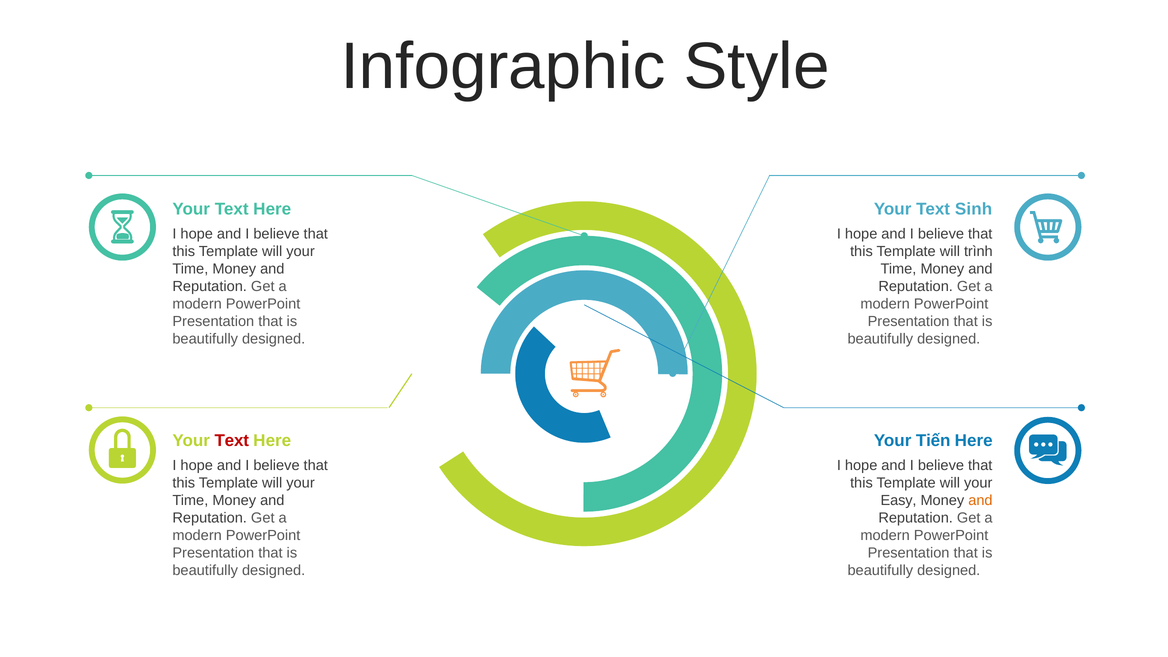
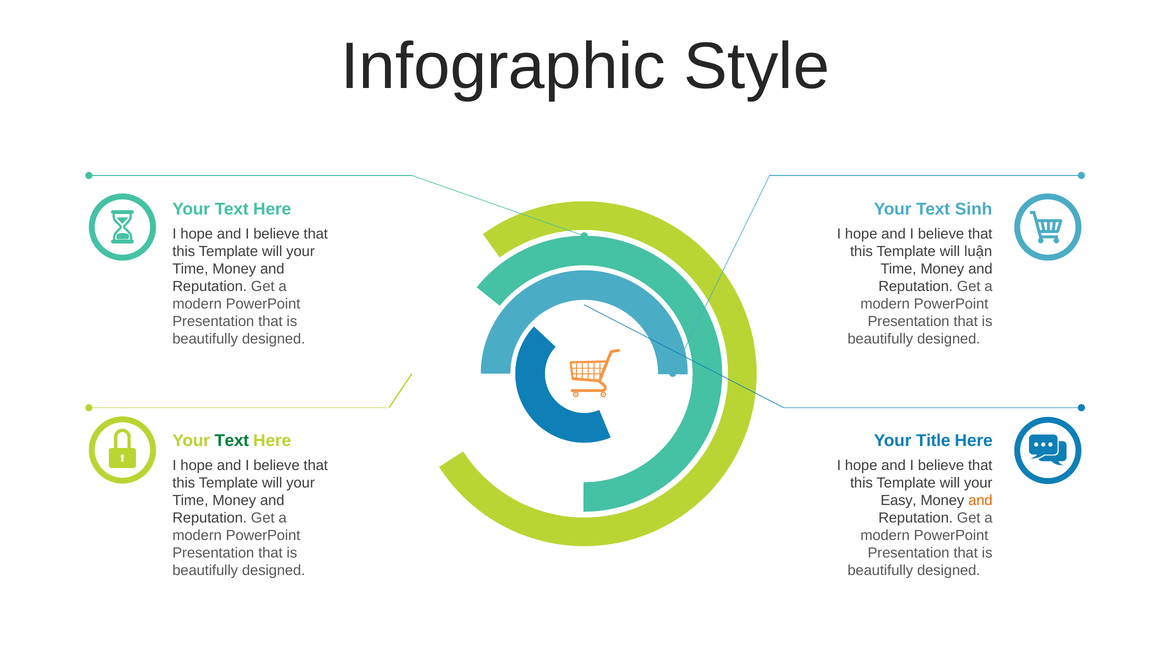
trình: trình -> luận
Text at (232, 441) colour: red -> green
Tiến: Tiến -> Title
